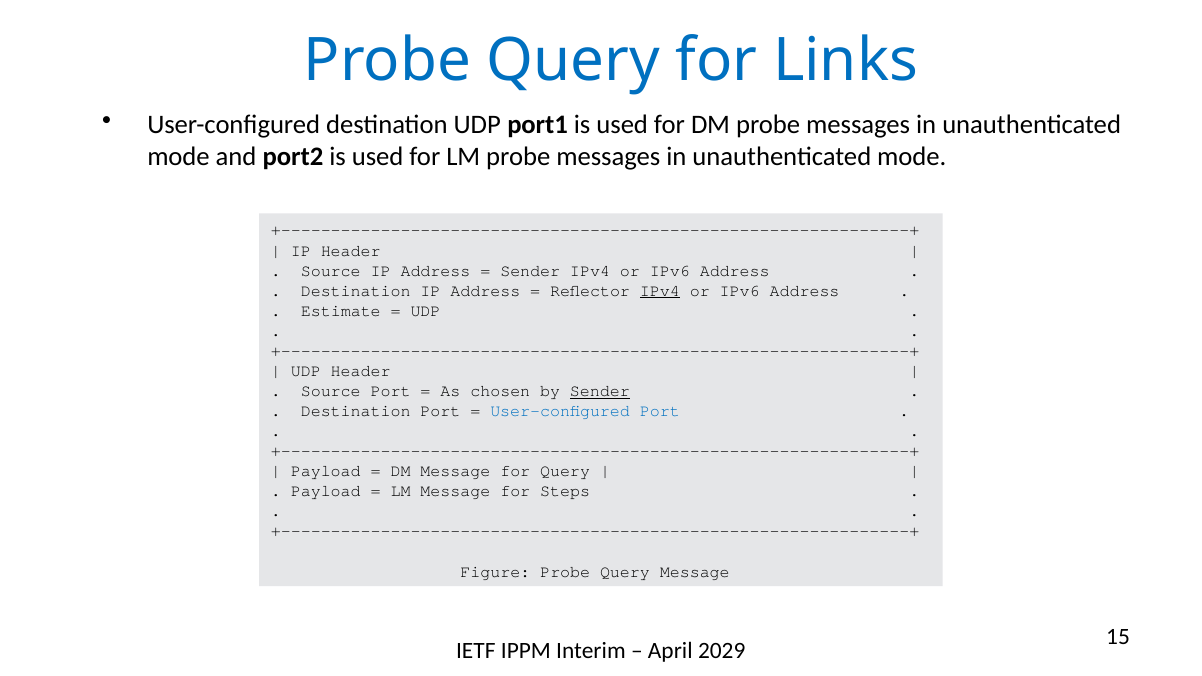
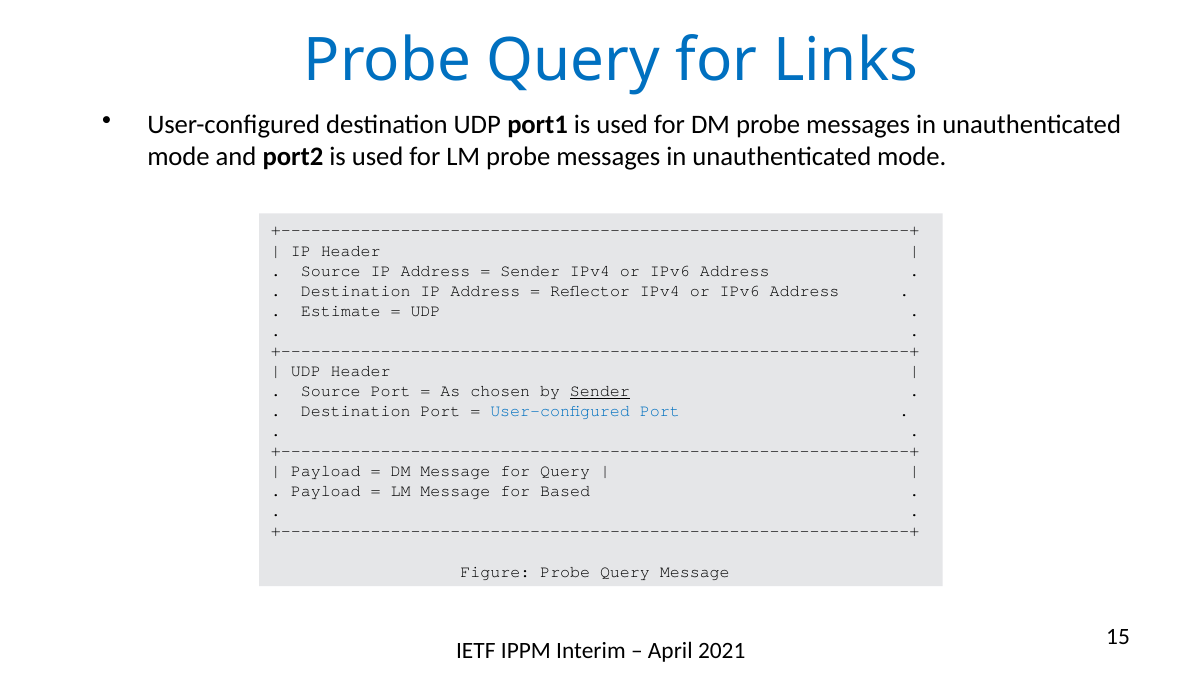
IPv4 at (660, 291) underline: present -> none
Steps: Steps -> Based
2029: 2029 -> 2021
